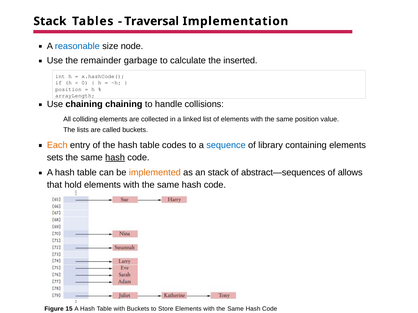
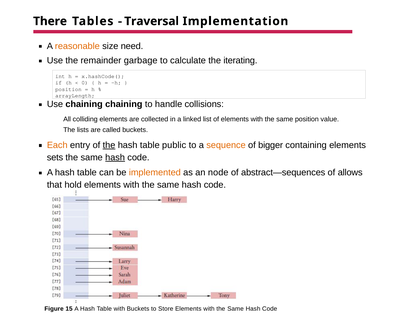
Stack at (50, 21): Stack -> There
reasonable colour: blue -> orange
node: node -> need
inserted: inserted -> iterating
the at (109, 145) underline: none -> present
codes: codes -> public
sequence colour: blue -> orange
library: library -> bigger
an stack: stack -> node
